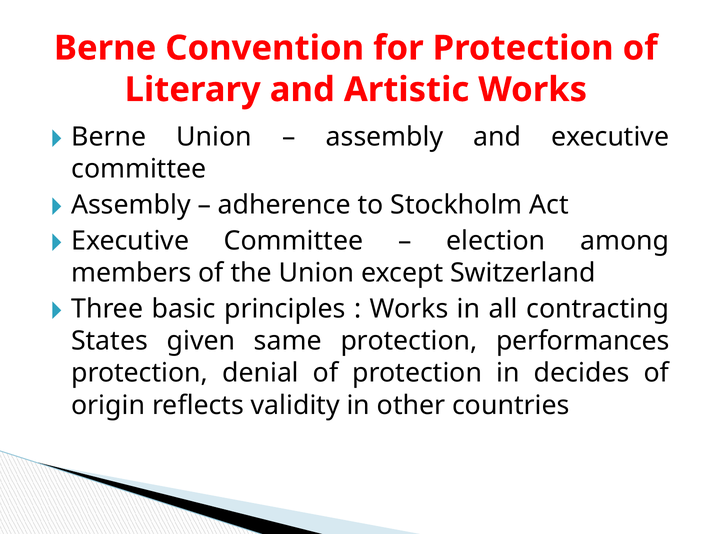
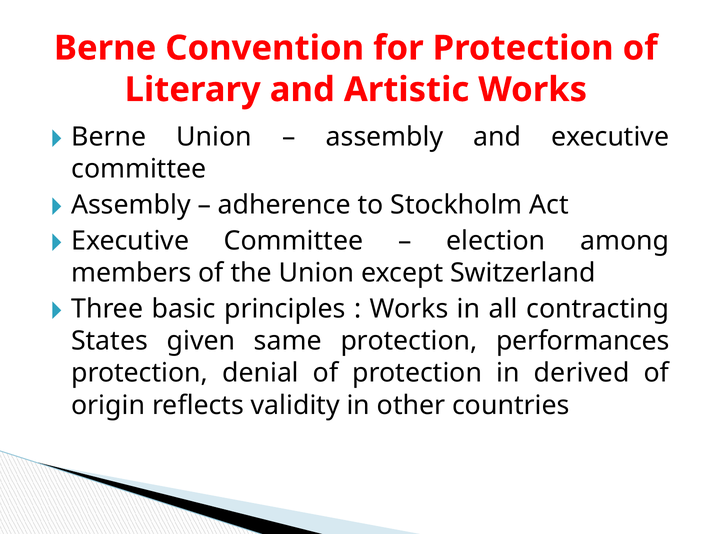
decides: decides -> derived
